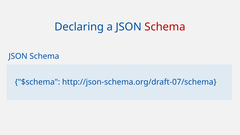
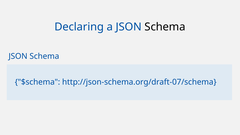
Schema at (165, 27) colour: red -> black
